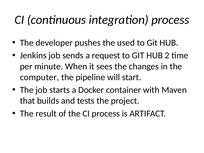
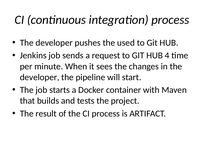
2: 2 -> 4
computer at (40, 77): computer -> developer
